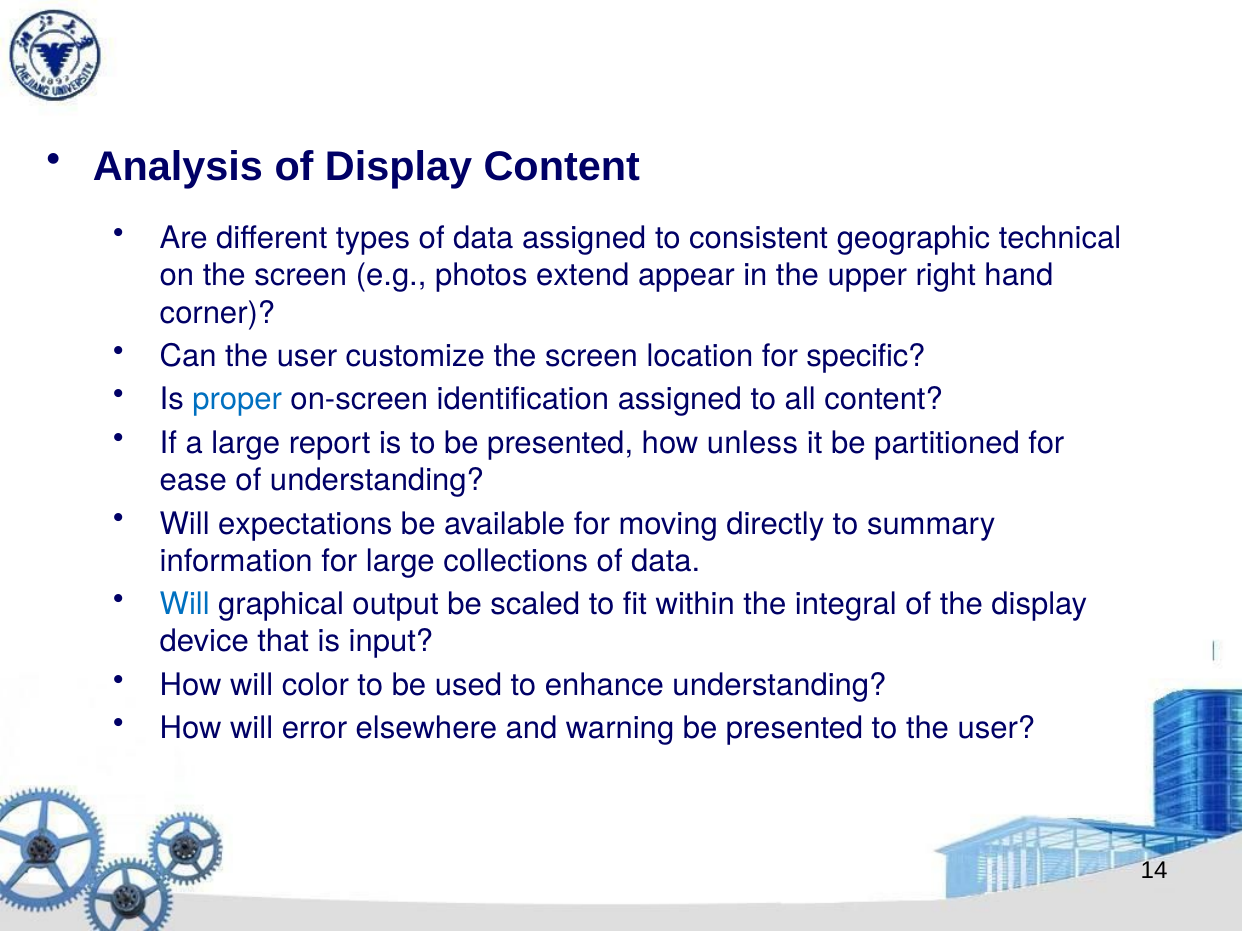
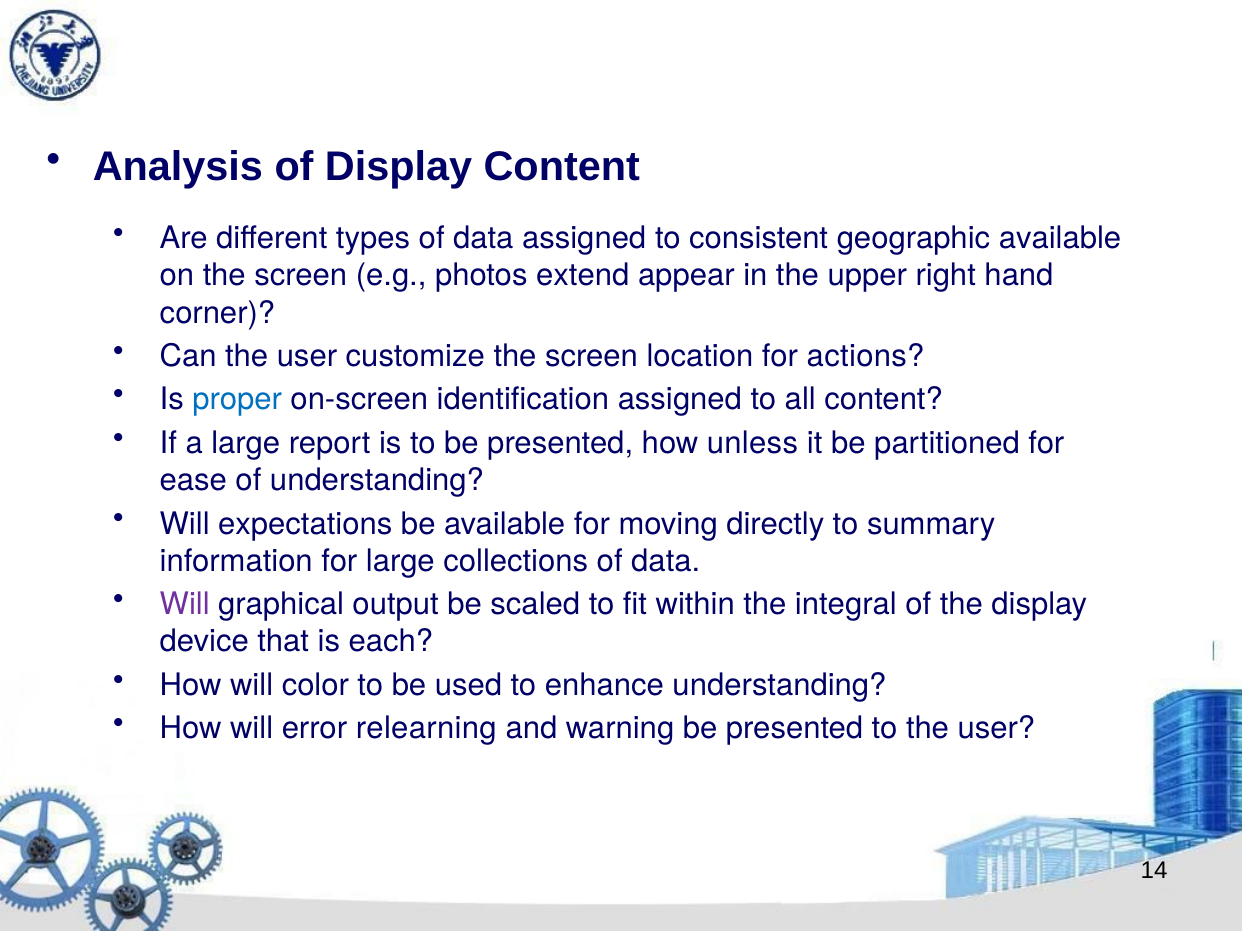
geographic technical: technical -> available
specific: specific -> actions
Will at (185, 605) colour: blue -> purple
input: input -> each
elsewhere: elsewhere -> relearning
